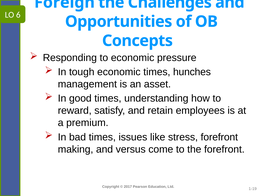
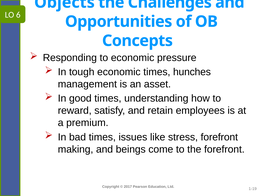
Foreign: Foreign -> Objects
versus: versus -> beings
